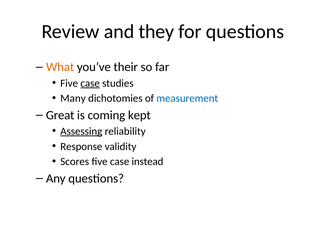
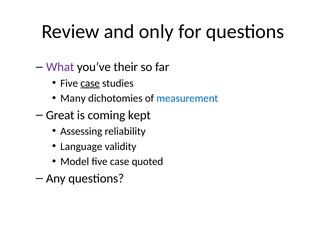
they: they -> only
What colour: orange -> purple
Assessing underline: present -> none
Response: Response -> Language
Scores: Scores -> Model
instead: instead -> quoted
